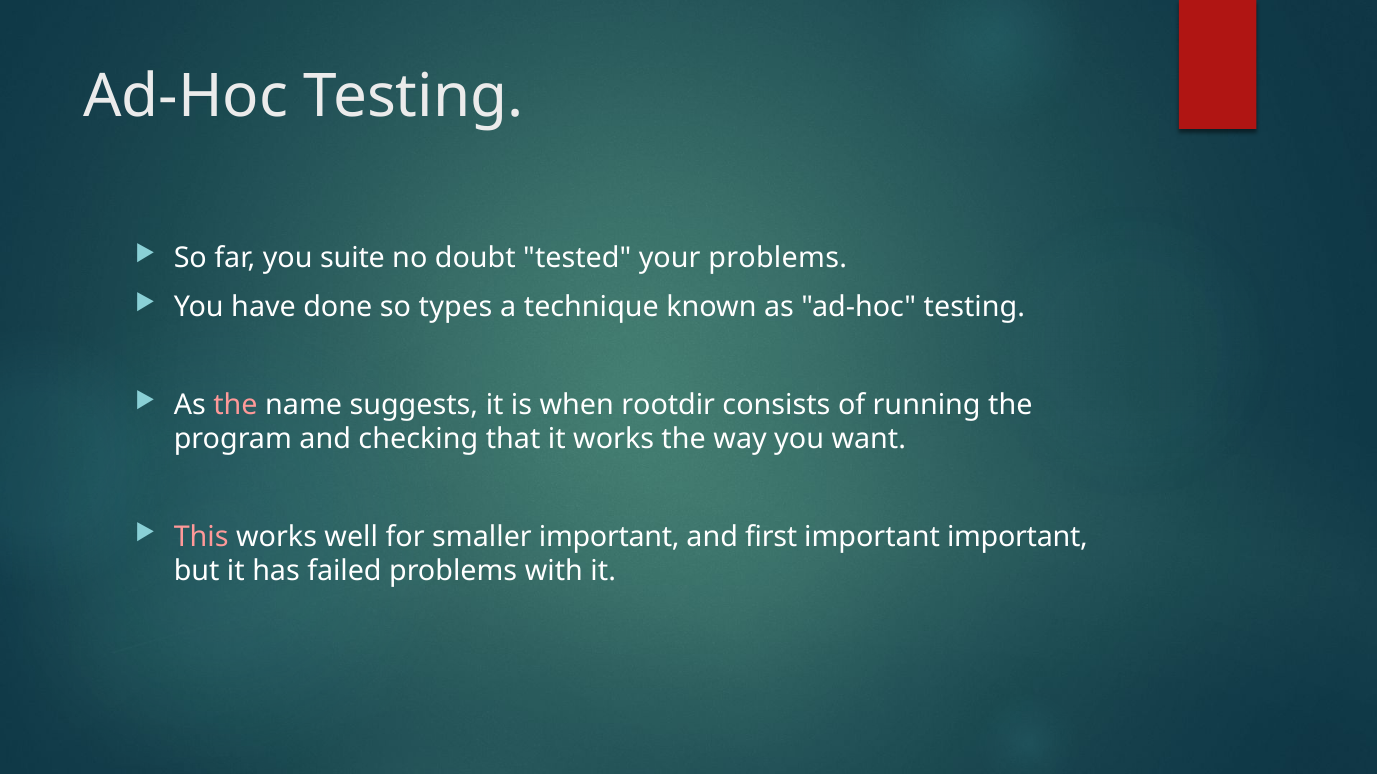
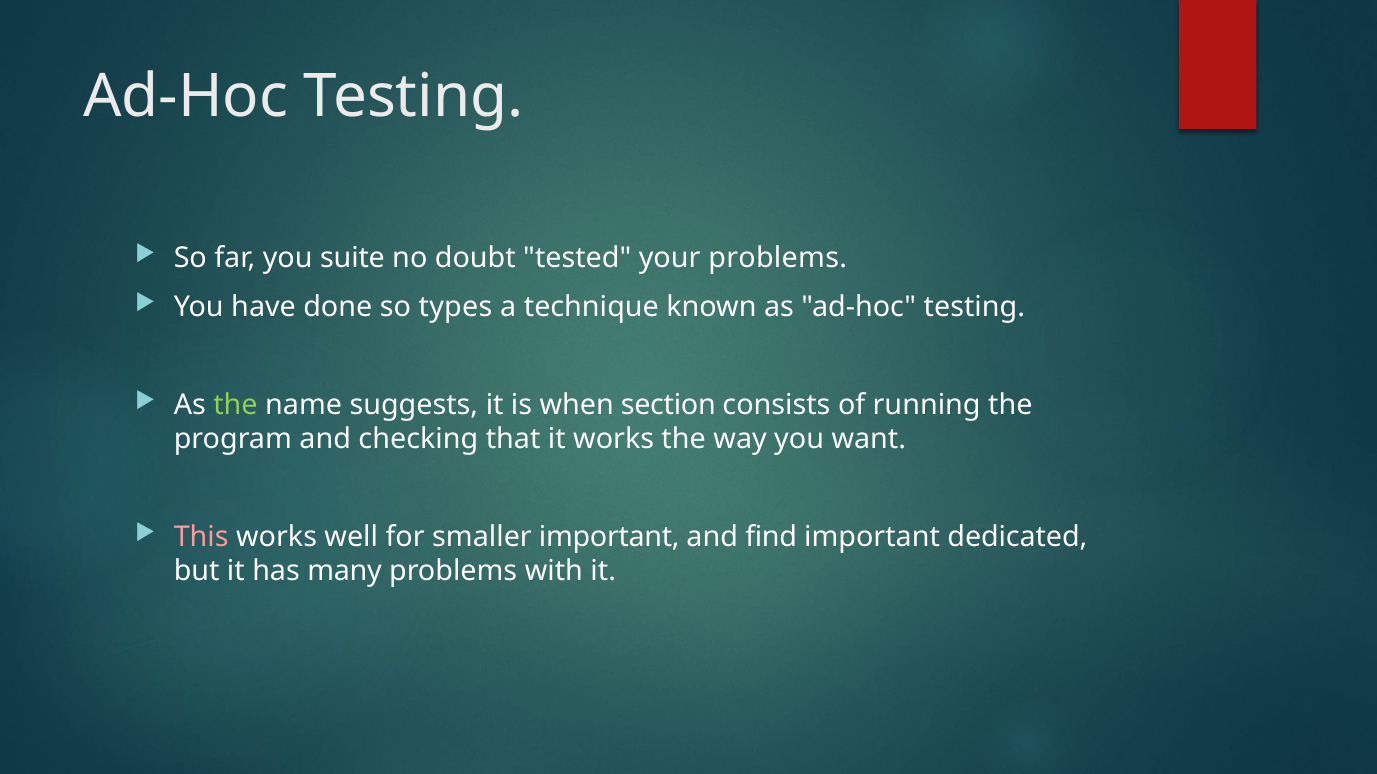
the at (235, 405) colour: pink -> light green
rootdir: rootdir -> section
first: first -> find
important important: important -> dedicated
failed: failed -> many
